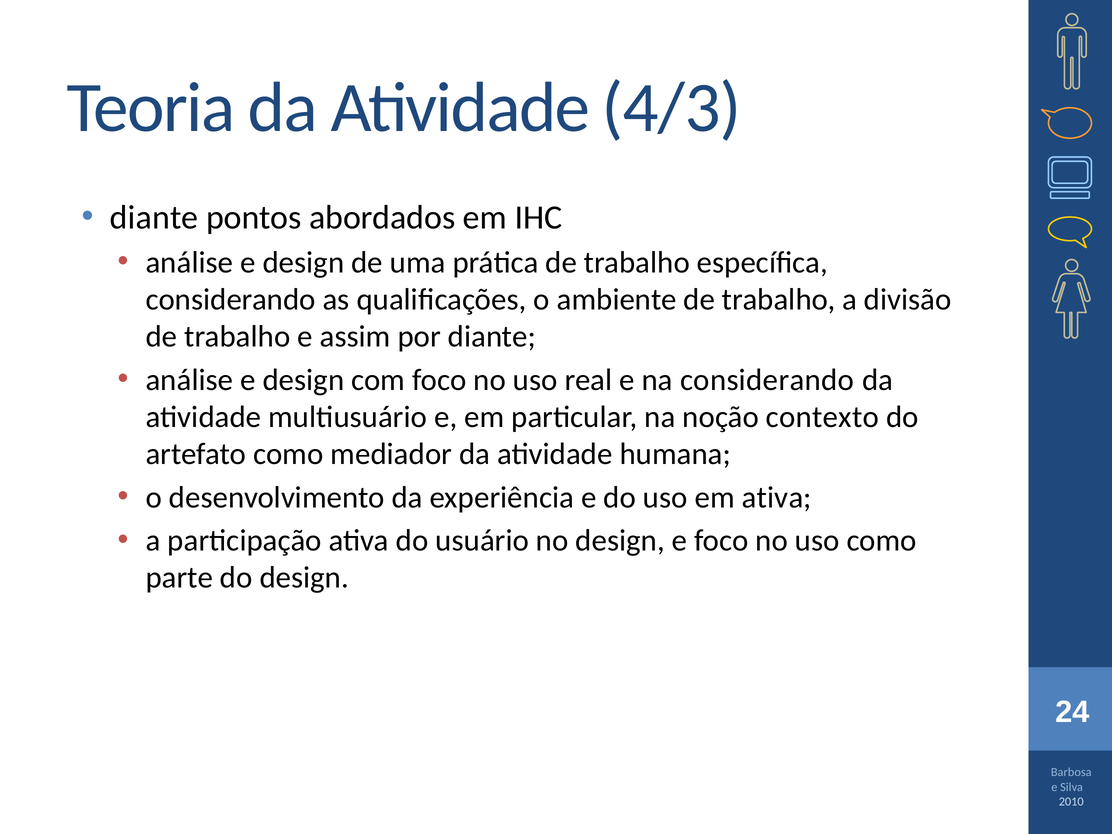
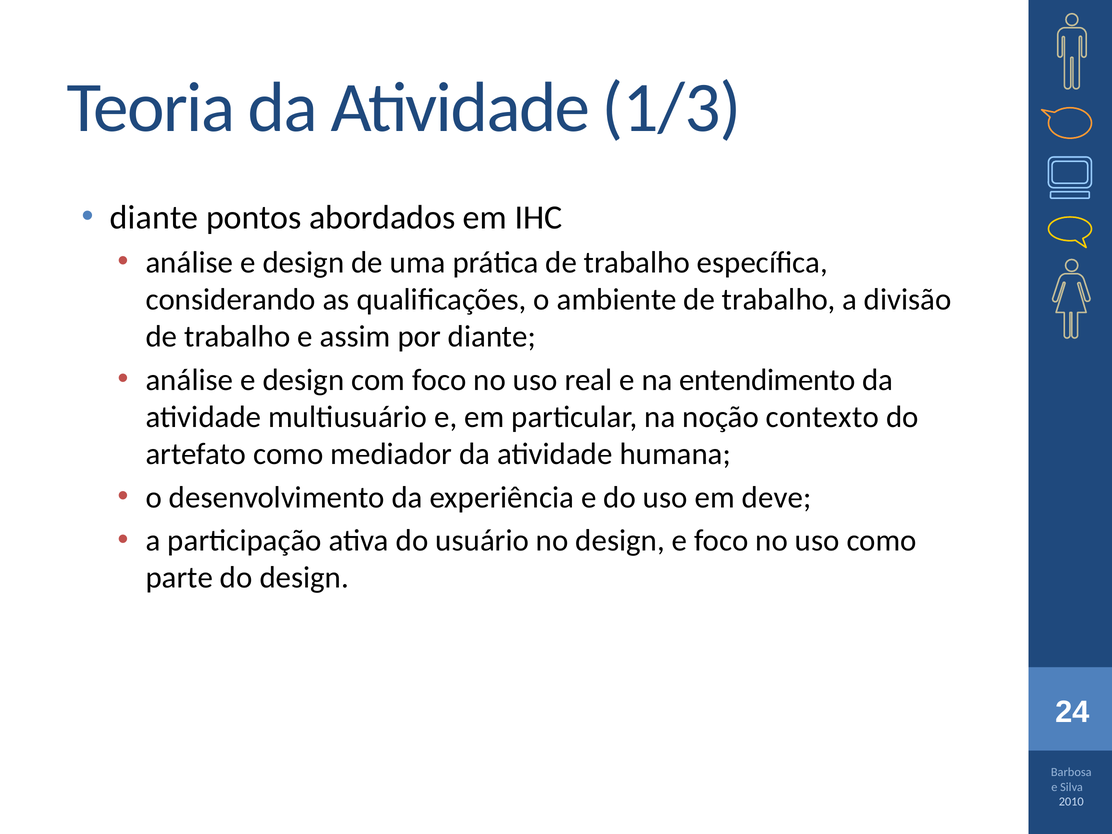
4/3: 4/3 -> 1/3
na considerando: considerando -> entendimento
em ativa: ativa -> deve
